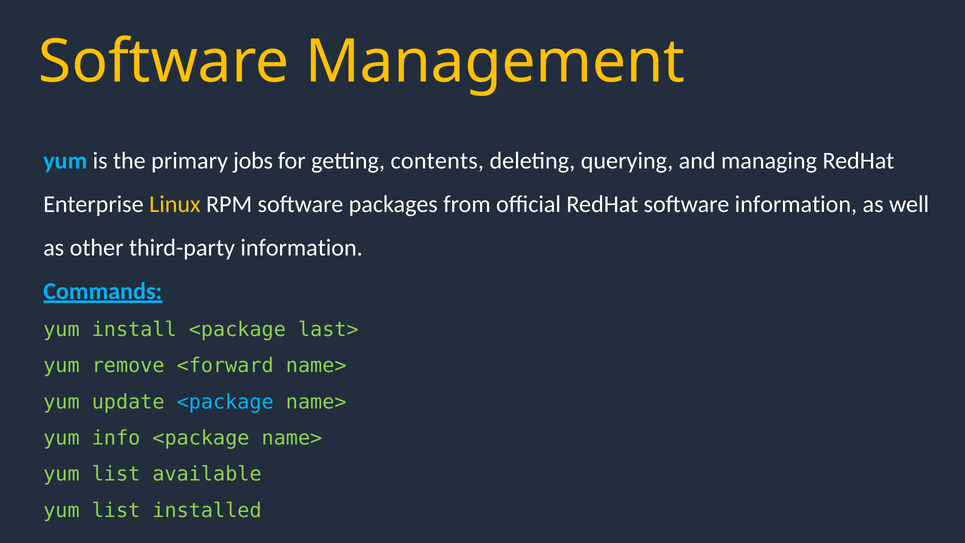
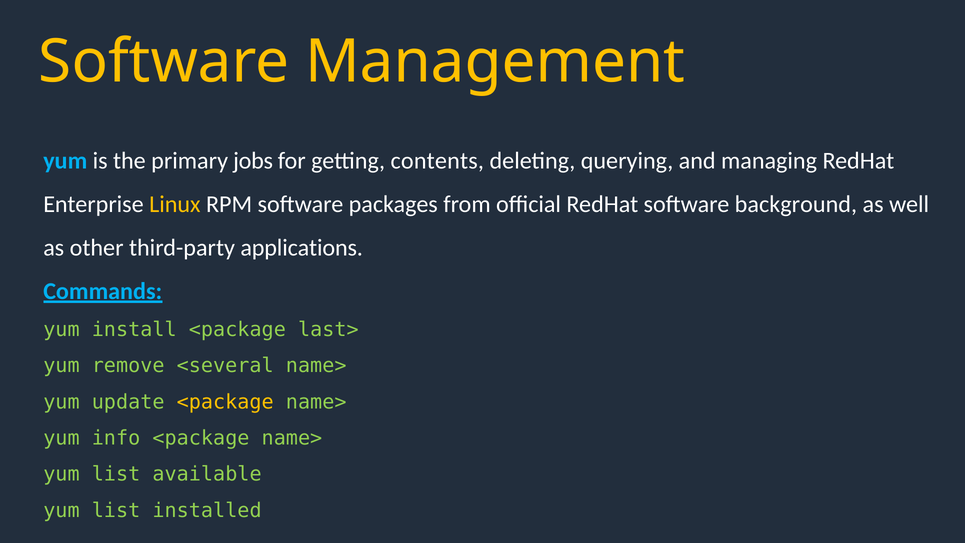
software information: information -> background
third-party information: information -> applications
<forward: <forward -> <several
<package at (225, 402) colour: light blue -> yellow
